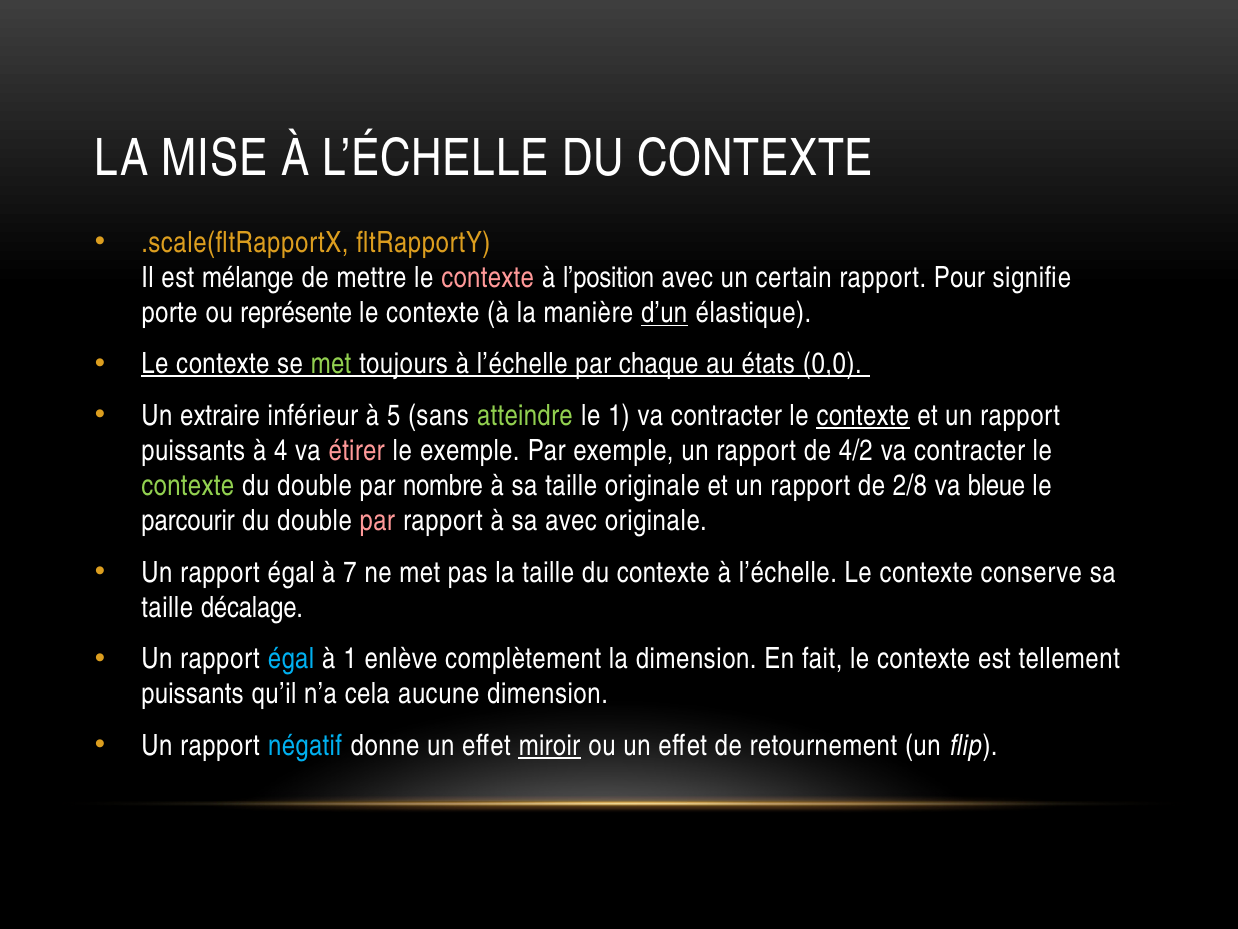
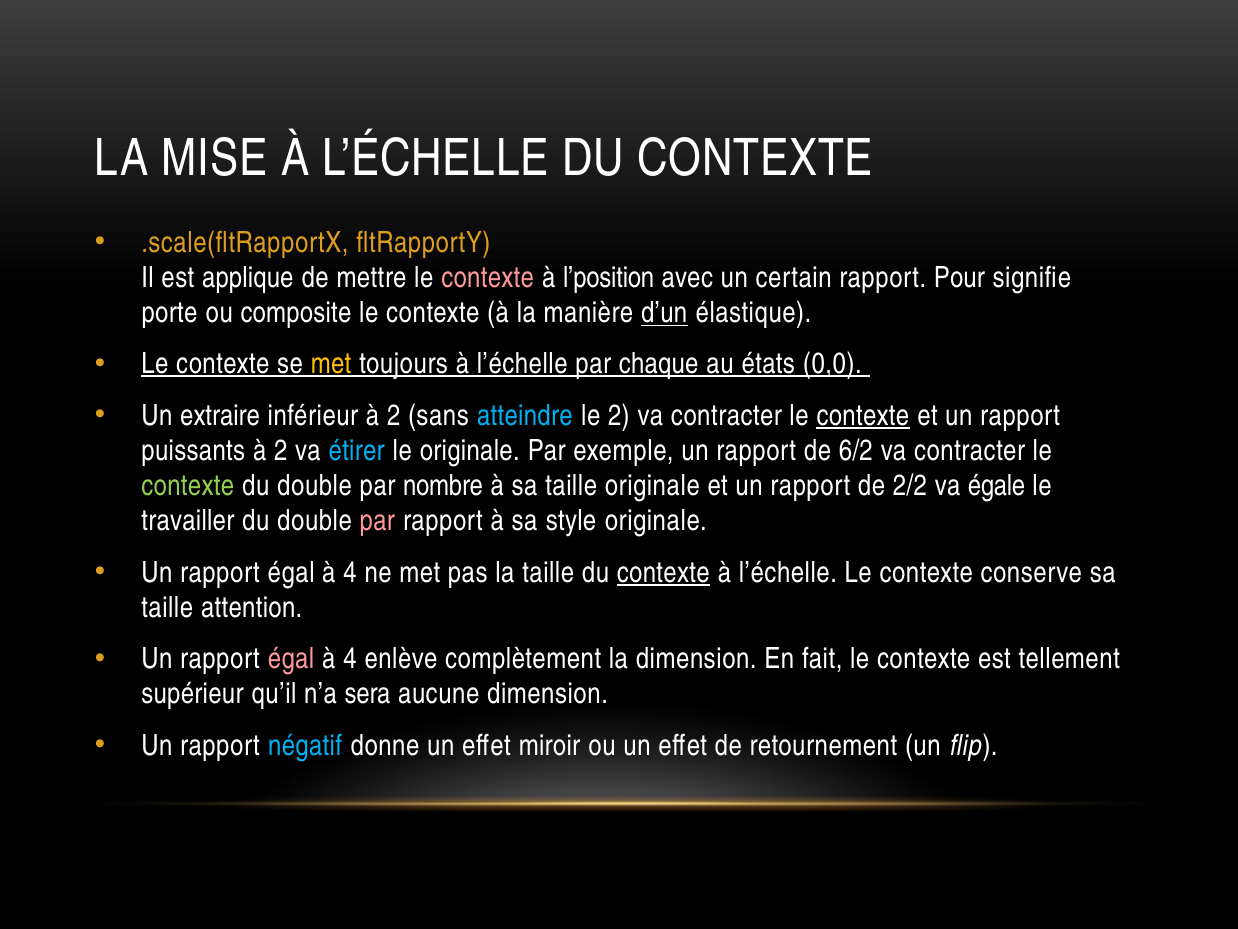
mélange: mélange -> applique
représente: représente -> composite
met at (331, 364) colour: light green -> yellow
inférieur à 5: 5 -> 2
atteindre colour: light green -> light blue
le 1: 1 -> 2
4 at (281, 451): 4 -> 2
étirer colour: pink -> light blue
le exemple: exemple -> originale
4/2: 4/2 -> 6/2
2/8: 2/8 -> 2/2
bleue: bleue -> égale
parcourir: parcourir -> travailler
sa avec: avec -> style
7 at (350, 572): 7 -> 4
contexte at (663, 572) underline: none -> present
décalage: décalage -> attention
égal at (291, 659) colour: light blue -> pink
1 at (350, 659): 1 -> 4
puissants at (193, 694): puissants -> supérieur
cela: cela -> sera
miroir underline: present -> none
